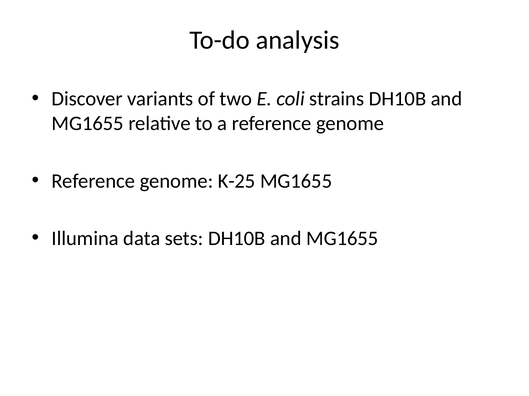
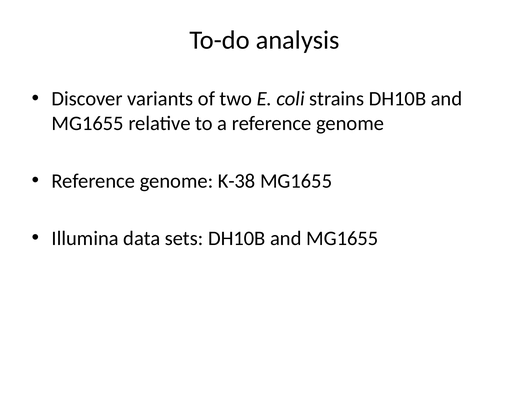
K-25: K-25 -> K-38
